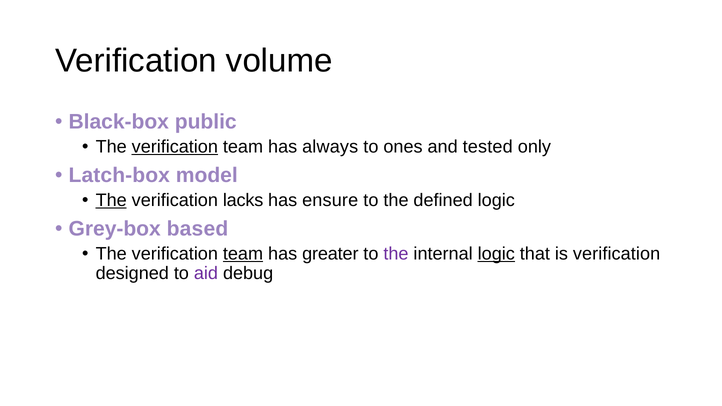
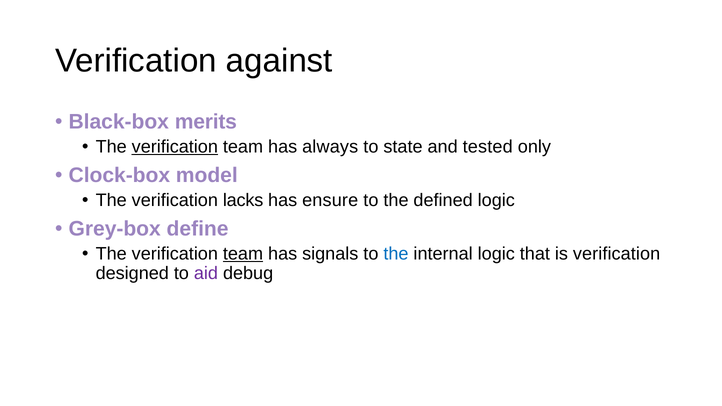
volume: volume -> against
public: public -> merits
ones: ones -> state
Latch-box: Latch-box -> Clock-box
The at (111, 200) underline: present -> none
based: based -> define
greater: greater -> signals
the at (396, 254) colour: purple -> blue
logic at (496, 254) underline: present -> none
